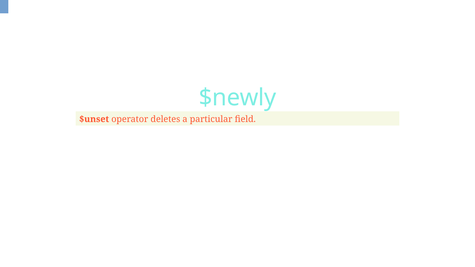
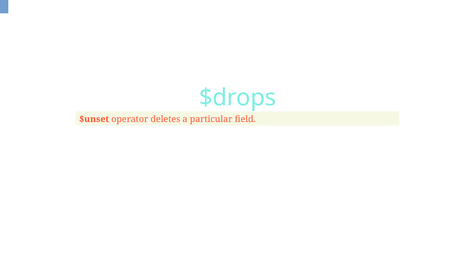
$newly: $newly -> $drops
